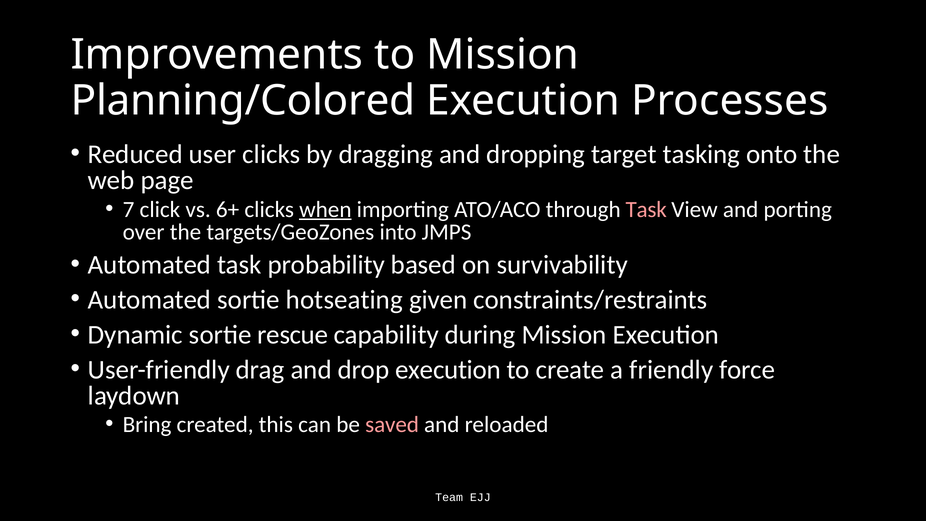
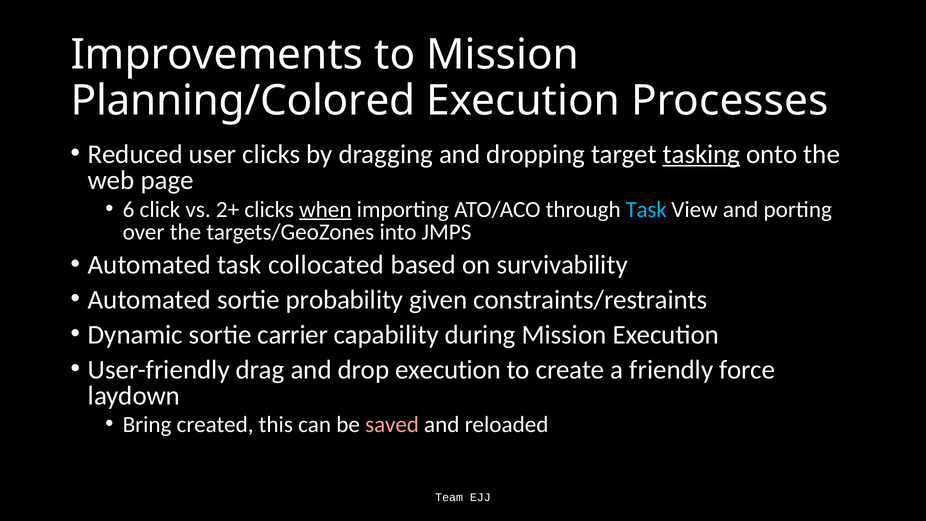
tasking underline: none -> present
7: 7 -> 6
6+: 6+ -> 2+
Task at (646, 209) colour: pink -> light blue
probability: probability -> collocated
hotseating: hotseating -> probability
rescue: rescue -> carrier
